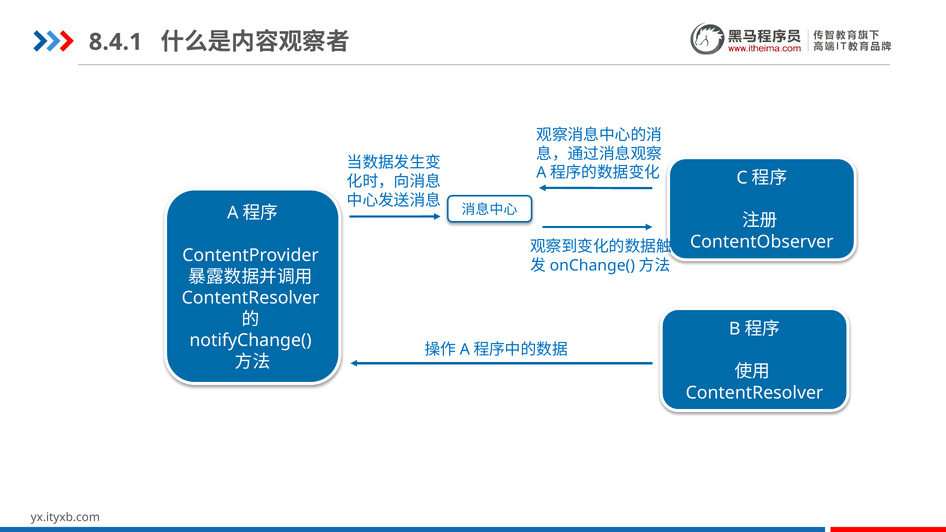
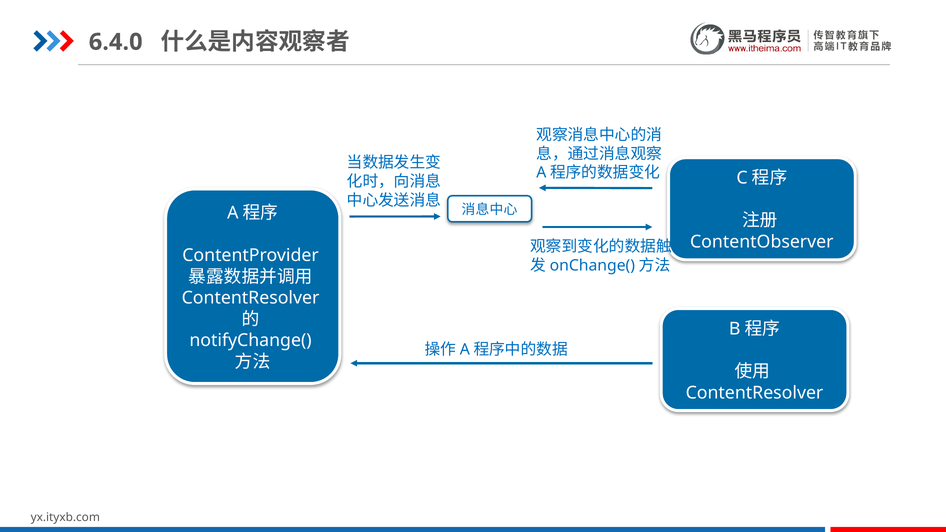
8.4.1: 8.4.1 -> 6.4.0
